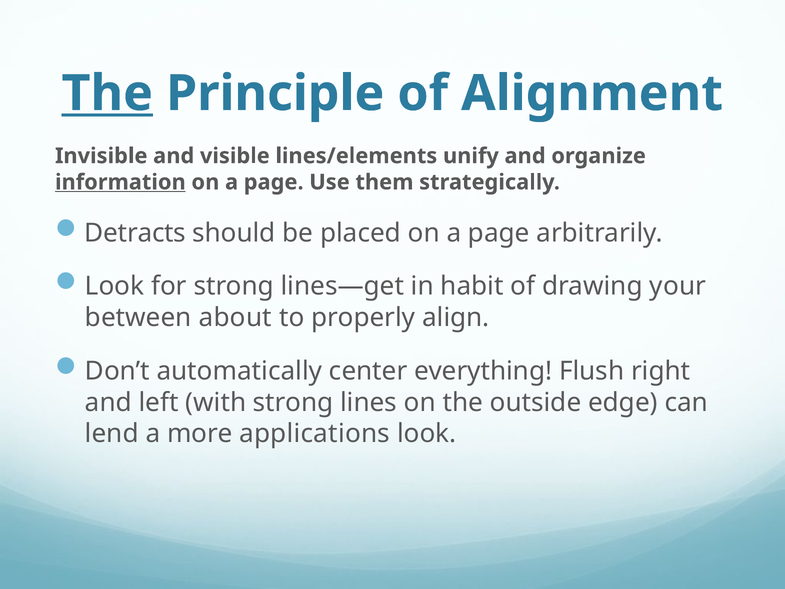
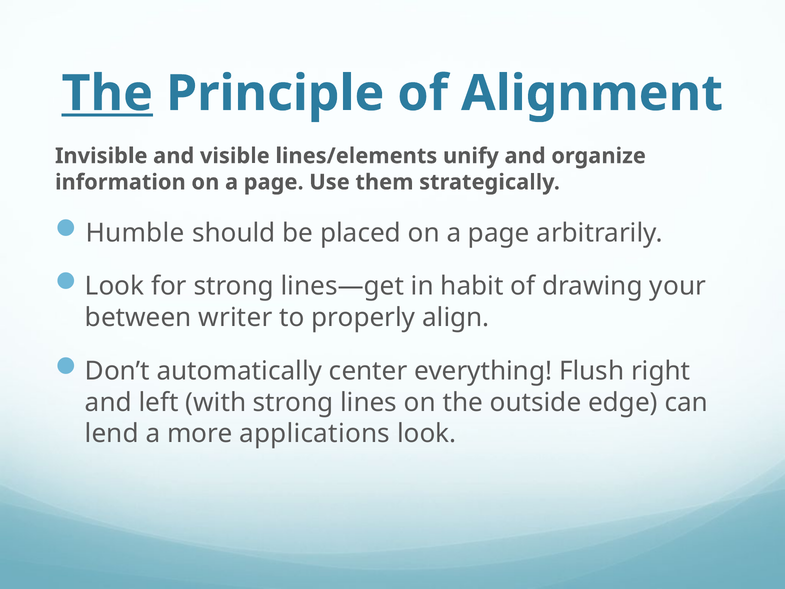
information underline: present -> none
Detracts: Detracts -> Humble
about: about -> writer
